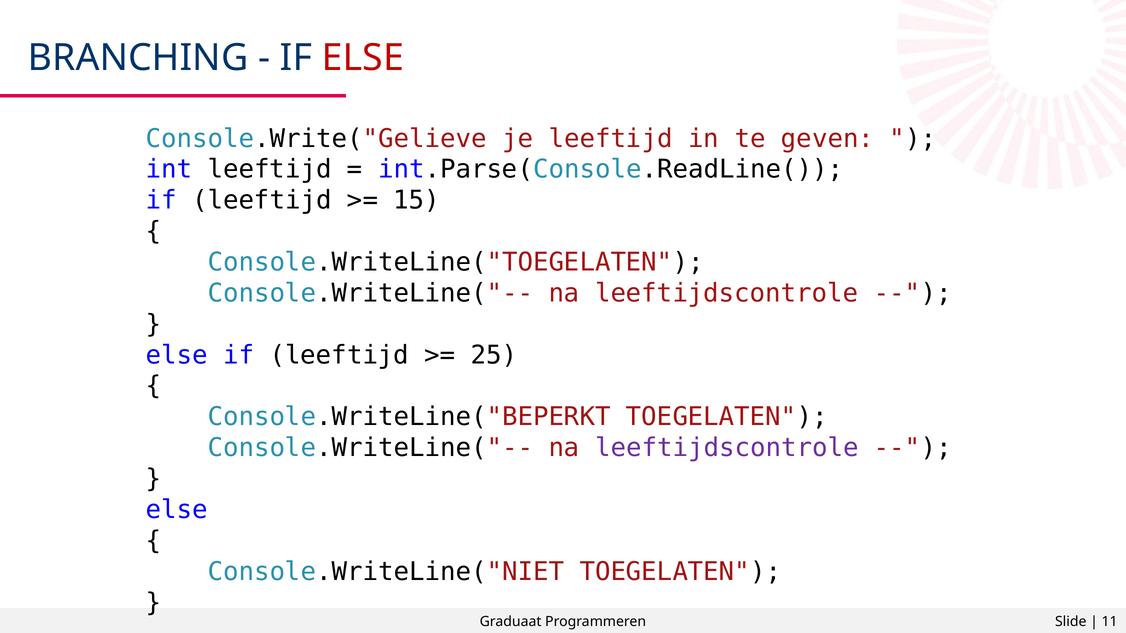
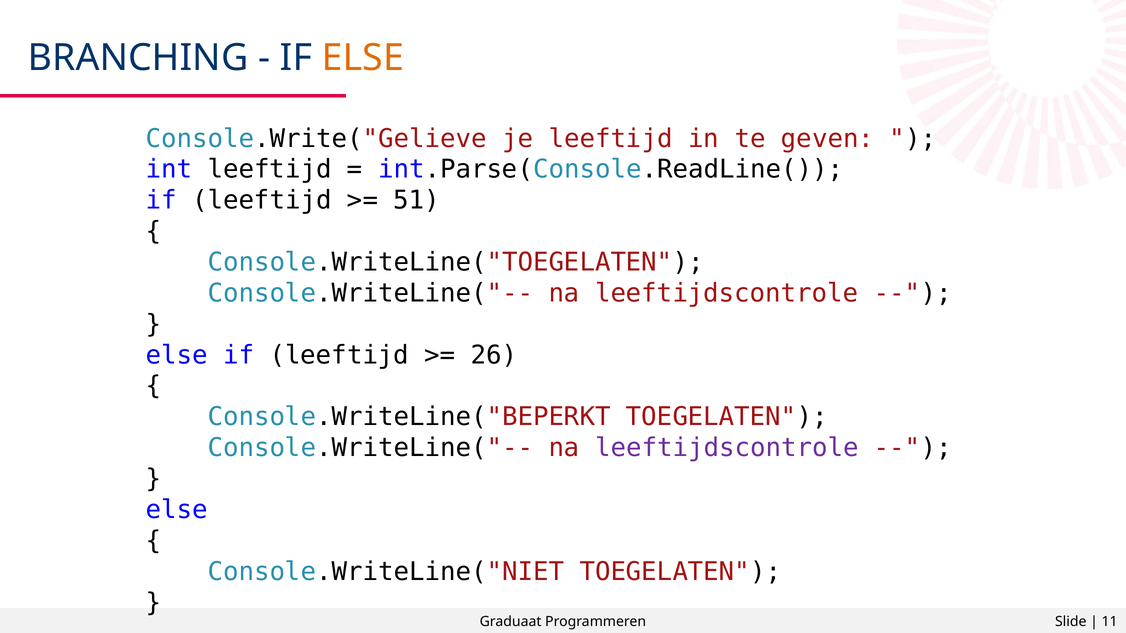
ELSE at (363, 58) colour: red -> orange
15: 15 -> 51
25: 25 -> 26
